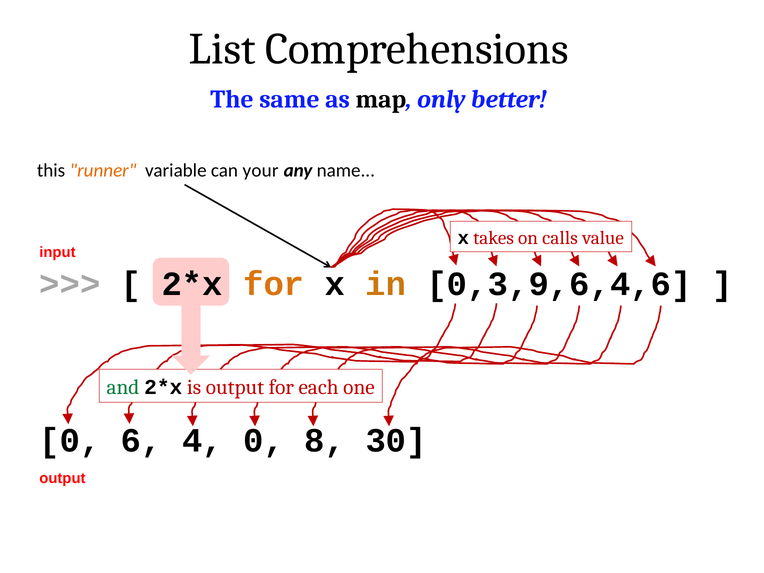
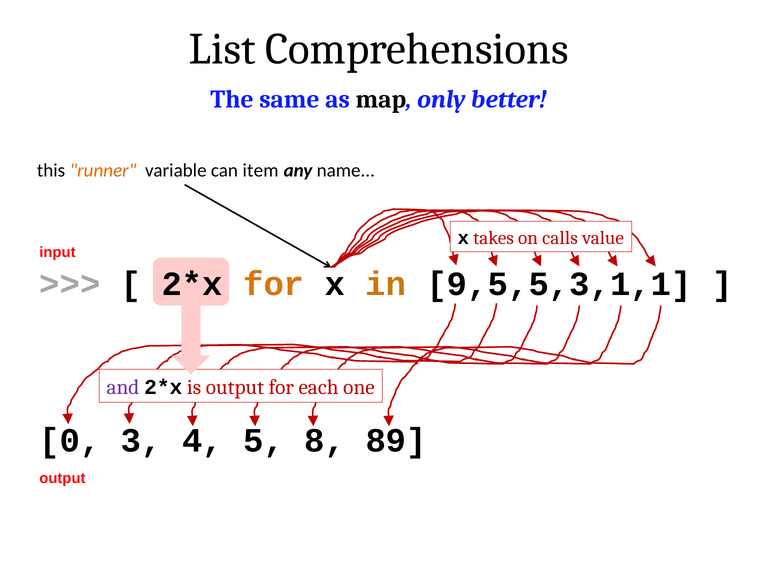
your: your -> item
0,3,9,6,4,6: 0,3,9,6,4,6 -> 9,5,5,3,1,1
and colour: green -> purple
6: 6 -> 3
4 0: 0 -> 5
30: 30 -> 89
